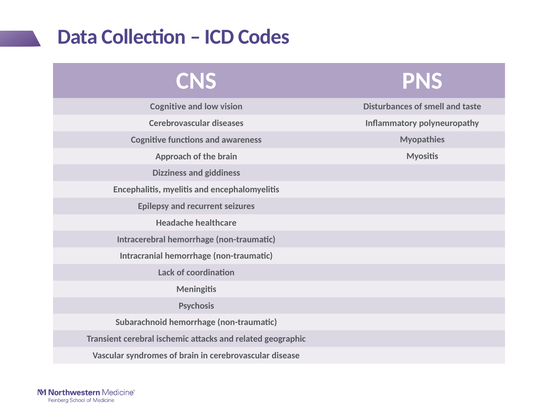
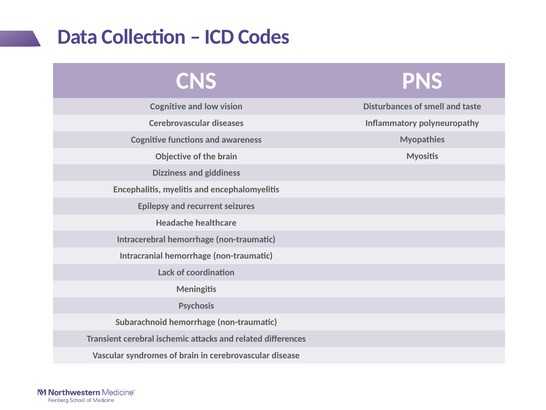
Approach: Approach -> Objective
geographic: geographic -> differences
